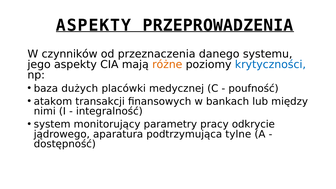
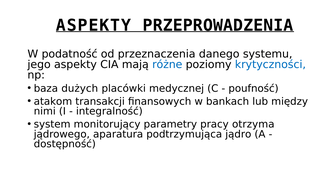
czynników: czynników -> podatność
różne colour: orange -> blue
odkrycie: odkrycie -> otrzyma
tylne: tylne -> jądro
